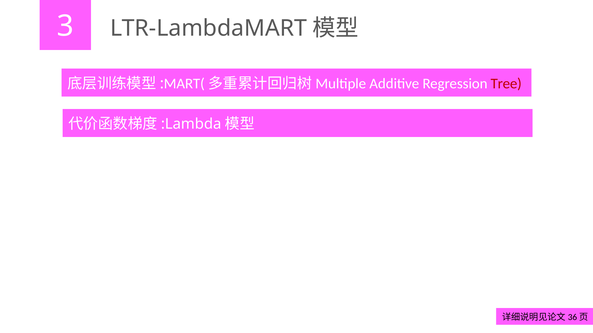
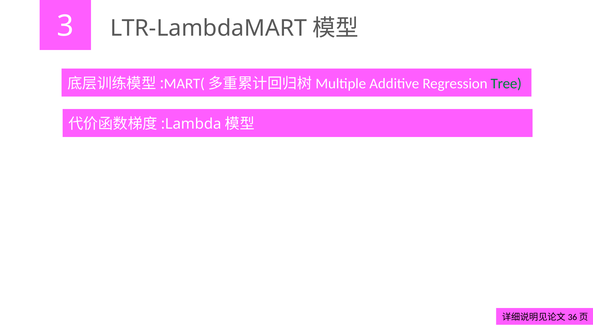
Tree colour: red -> green
